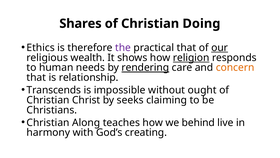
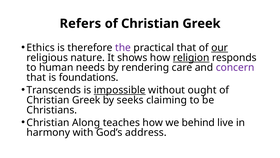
Shares: Shares -> Refers
Doing at (201, 24): Doing -> Greek
wealth: wealth -> nature
rendering underline: present -> none
concern colour: orange -> purple
relationship: relationship -> foundations
impossible underline: none -> present
Christ at (86, 100): Christ -> Greek
creating: creating -> address
